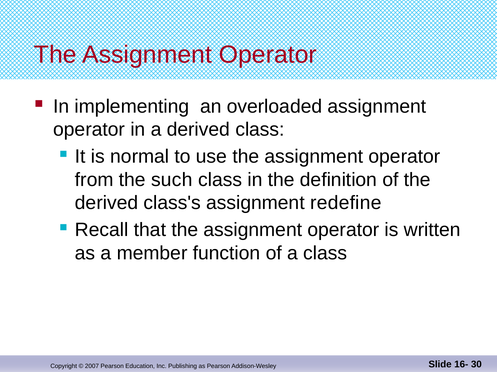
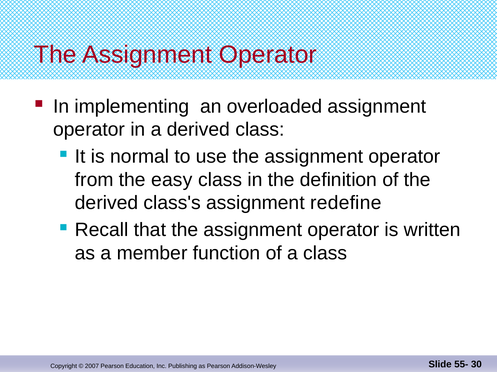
such: such -> easy
16-: 16- -> 55-
